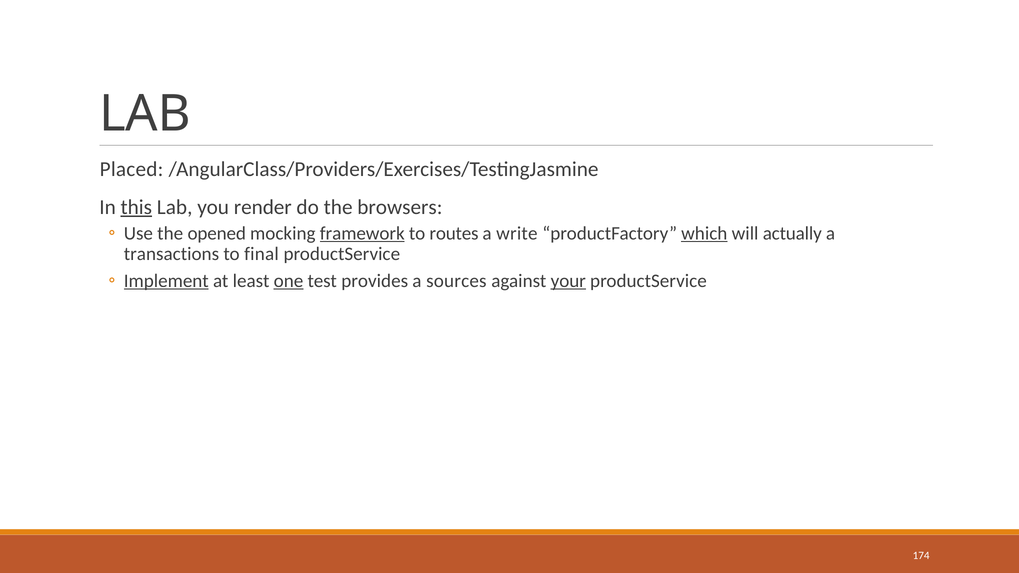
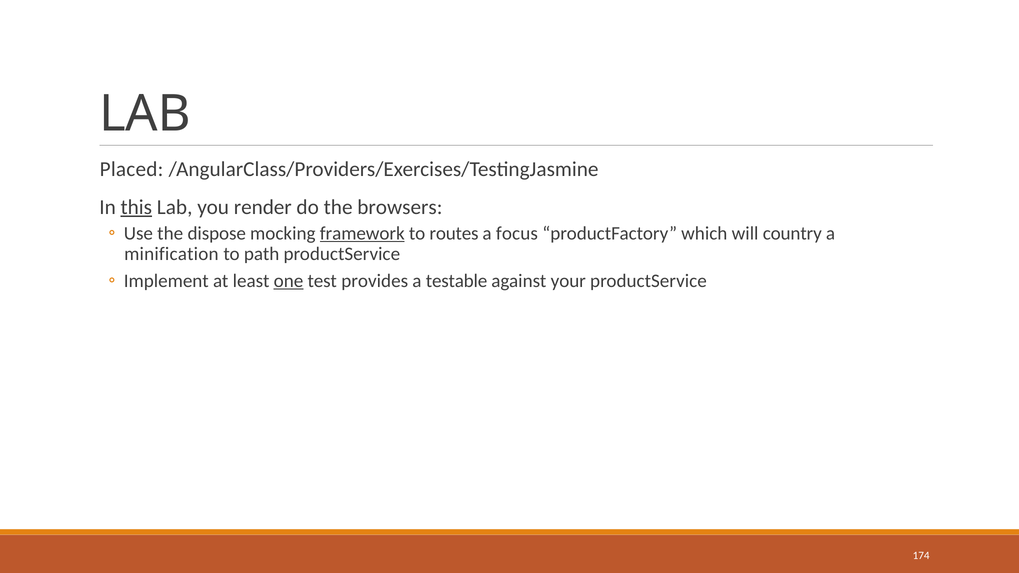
opened: opened -> dispose
write: write -> focus
which underline: present -> none
actually: actually -> country
transactions: transactions -> minification
final: final -> path
Implement underline: present -> none
sources: sources -> testable
your underline: present -> none
